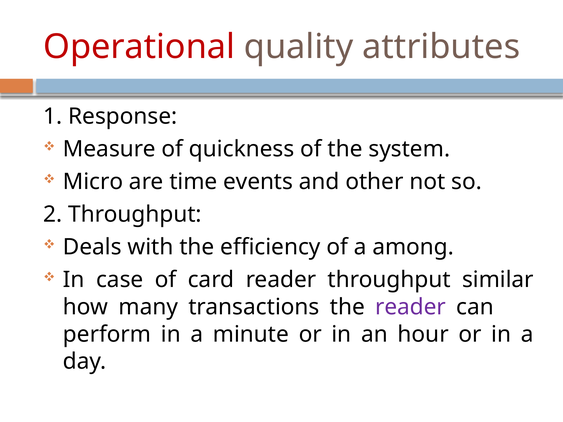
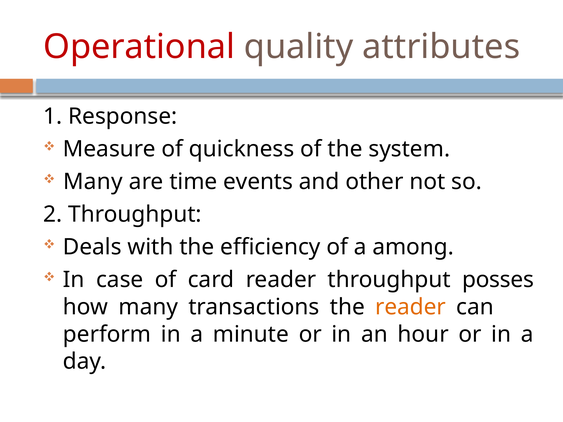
Micro at (93, 182): Micro -> Many
similar: similar -> posses
reader at (411, 307) colour: purple -> orange
